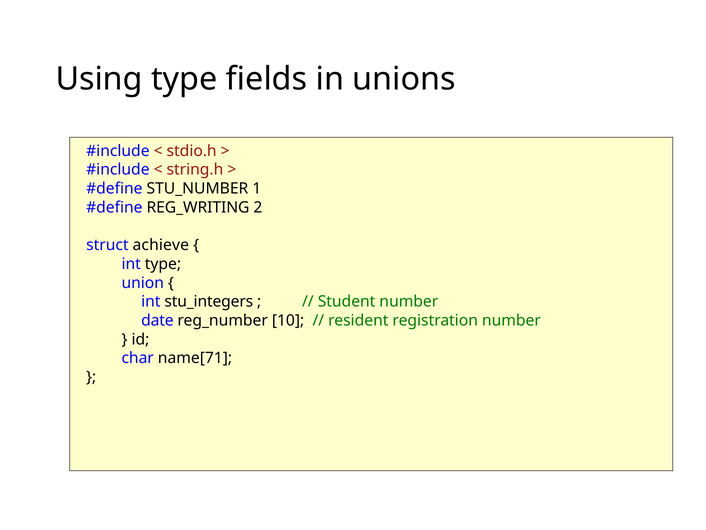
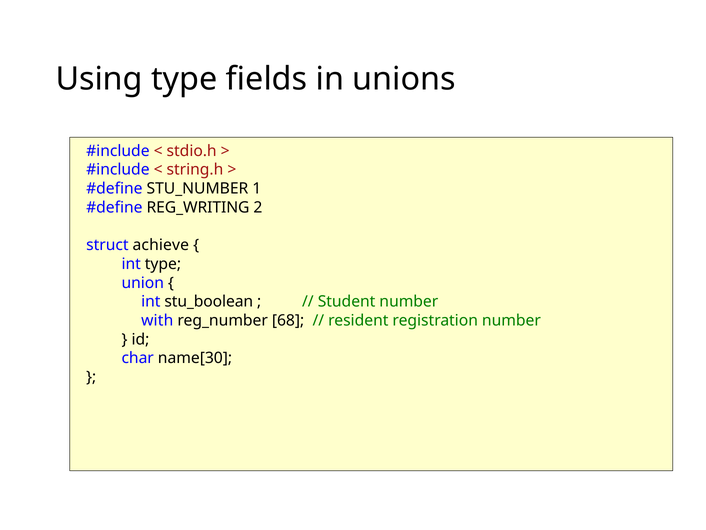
stu_integers: stu_integers -> stu_boolean
date: date -> with
10: 10 -> 68
name[71: name[71 -> name[30
